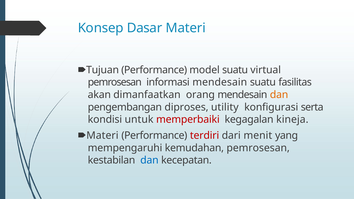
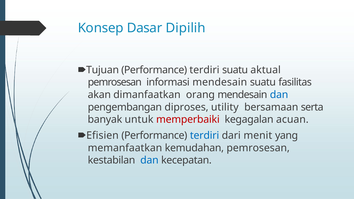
Dasar Materi: Materi -> Dipilih
model at (205, 70): model -> terdiri
virtual: virtual -> aktual
dan at (279, 95) colour: orange -> blue
konfigurasi: konfigurasi -> bersamaan
kondisi: kondisi -> banyak
kineja: kineja -> acuan
Materi at (102, 136): Materi -> Efisien
terdiri at (205, 136) colour: red -> blue
mempengaruhi: mempengaruhi -> memanfaatkan
